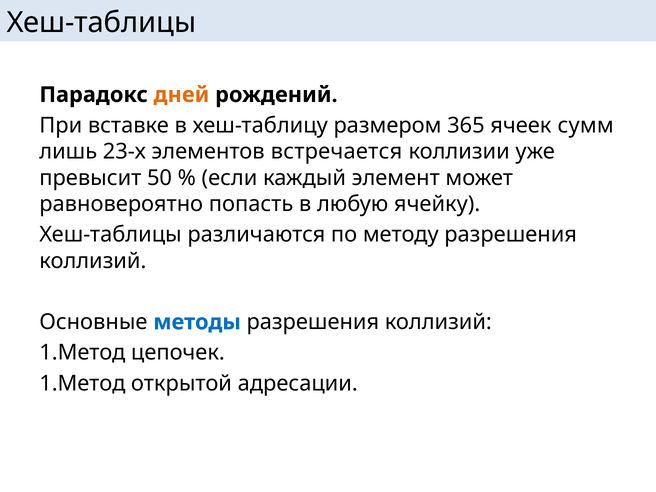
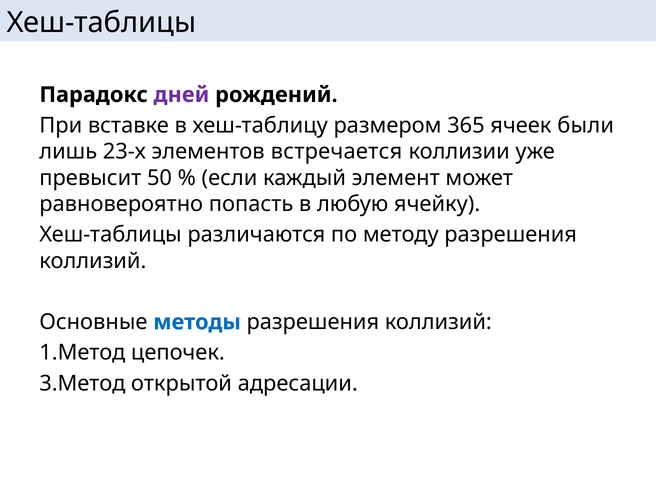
дней colour: orange -> purple
сумм: сумм -> были
1.Метод at (82, 383): 1.Метод -> 3.Метод
